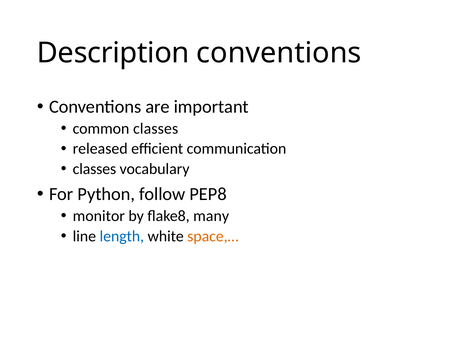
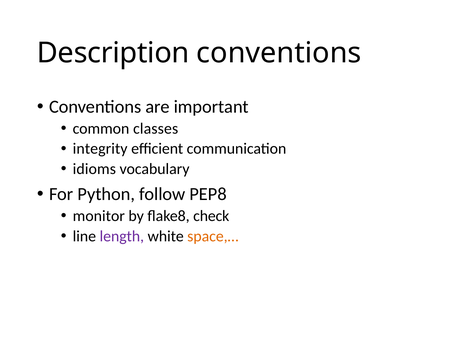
released: released -> integrity
classes at (94, 169): classes -> idioms
many: many -> check
length colour: blue -> purple
